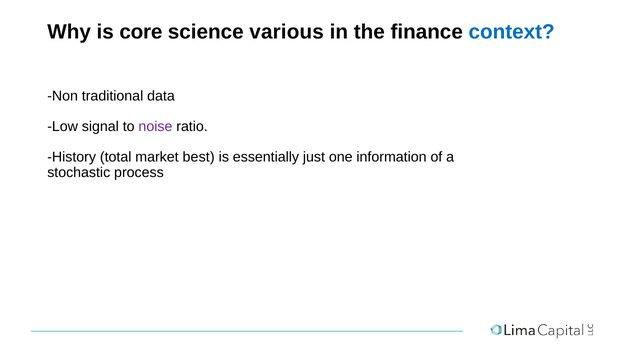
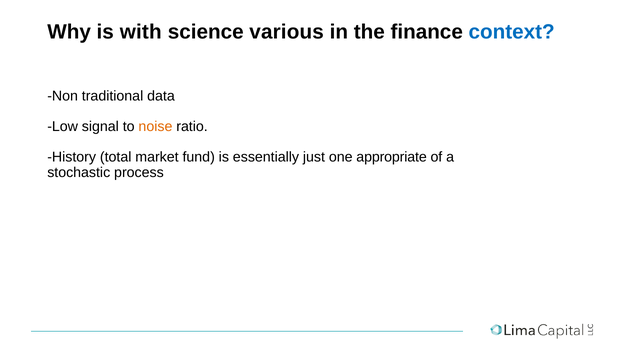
core: core -> with
noise colour: purple -> orange
best: best -> fund
information: information -> appropriate
